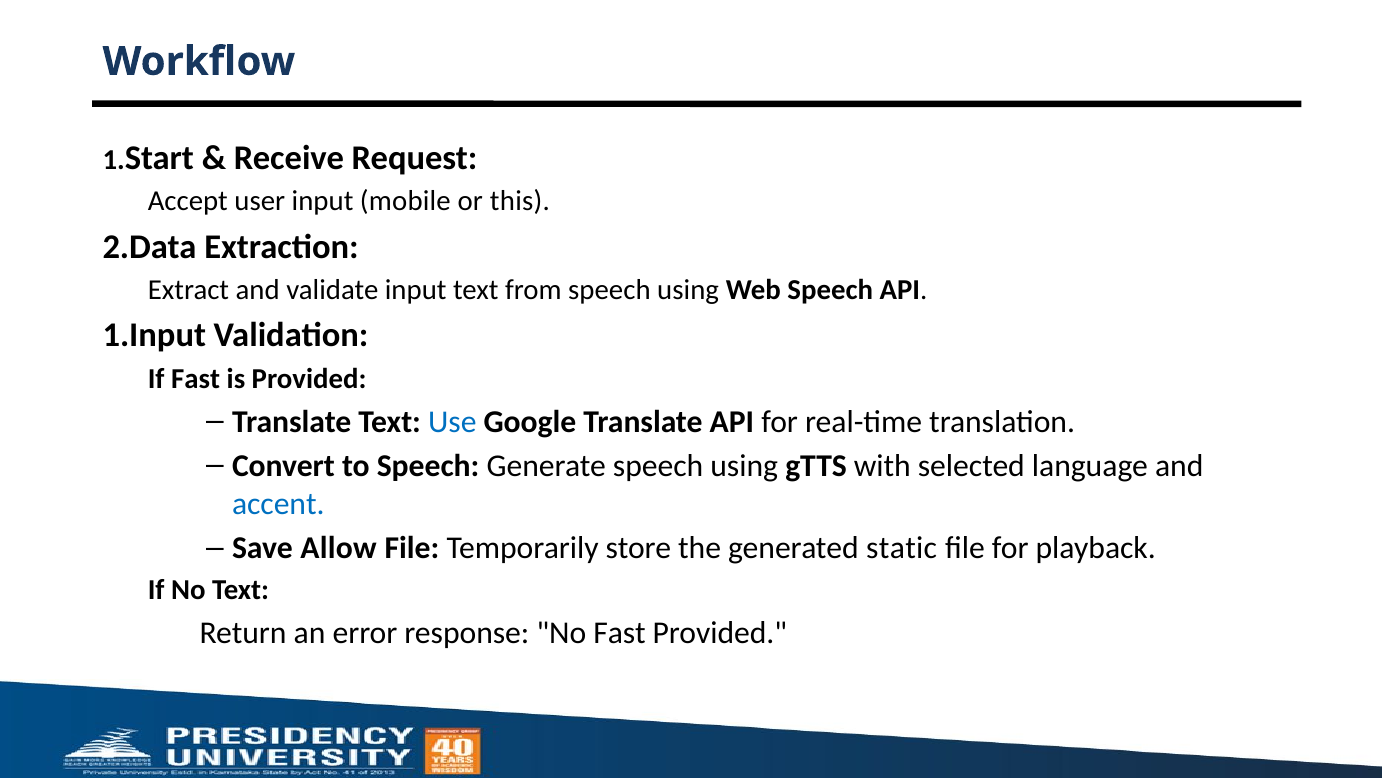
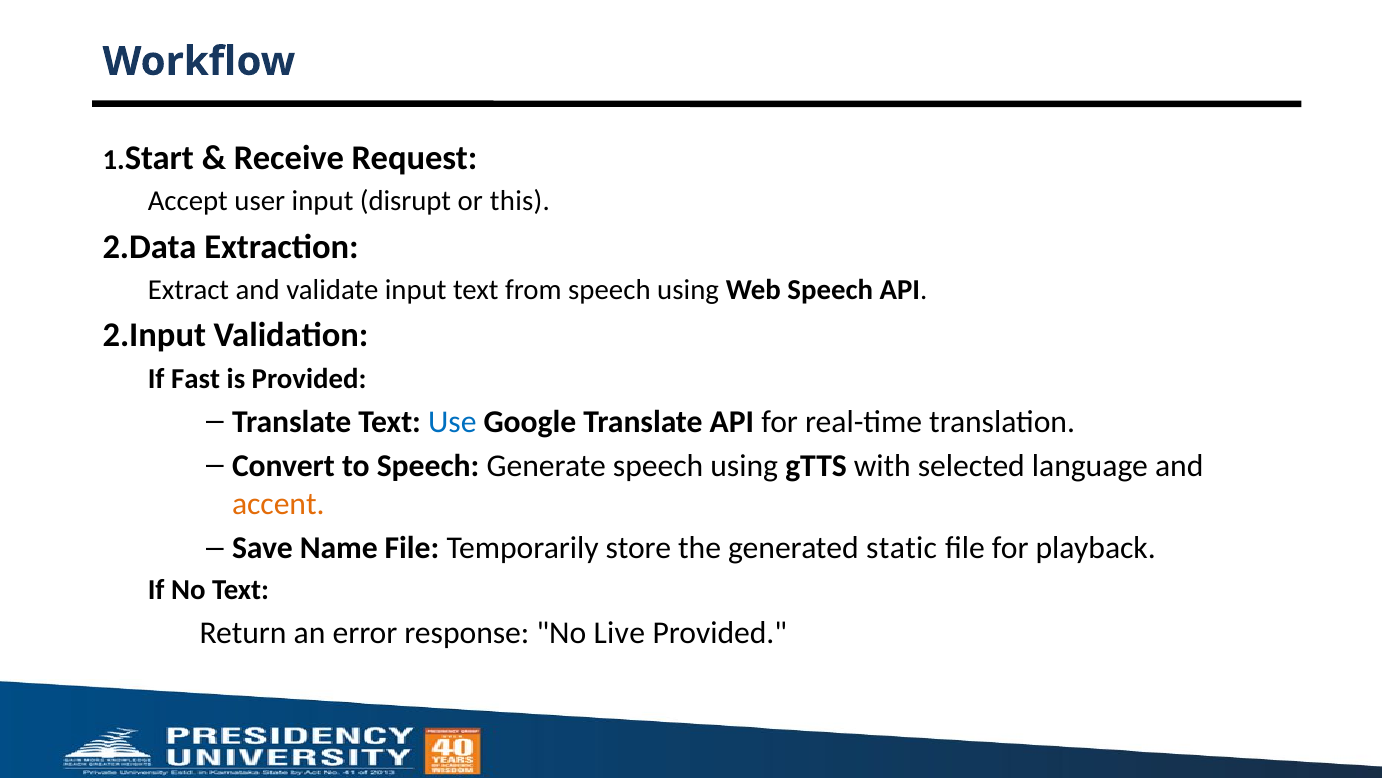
mobile: mobile -> disrupt
1.Input: 1.Input -> 2.Input
accent colour: blue -> orange
Allow: Allow -> Name
No Fast: Fast -> Live
